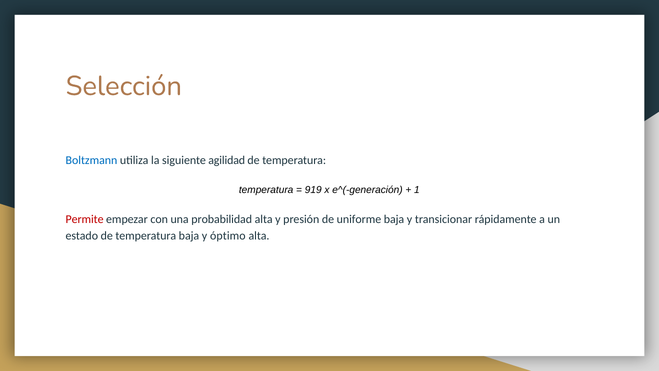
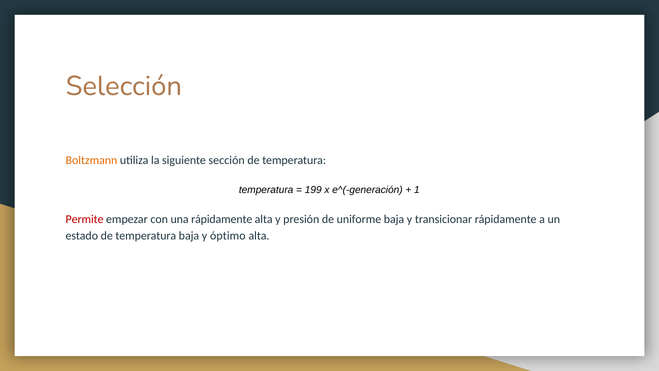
Boltzmann colour: blue -> orange
agilidad: agilidad -> sección
919: 919 -> 199
una probabilidad: probabilidad -> rápidamente
